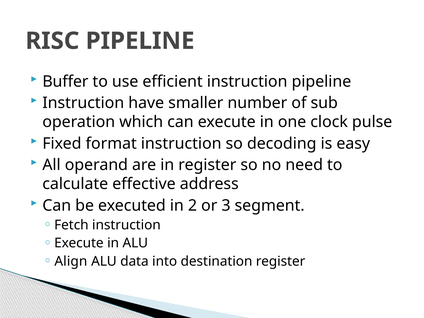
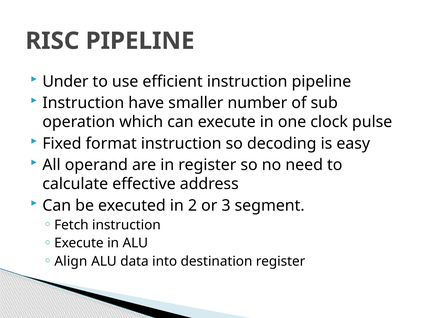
Buffer: Buffer -> Under
